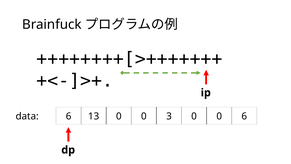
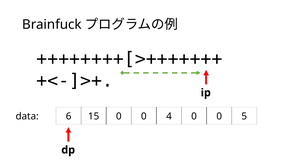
13: 13 -> 15
3: 3 -> 4
0 6: 6 -> 5
